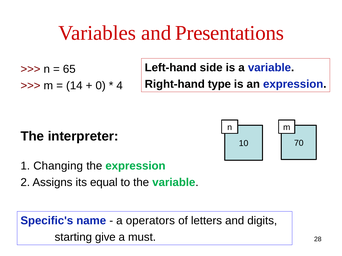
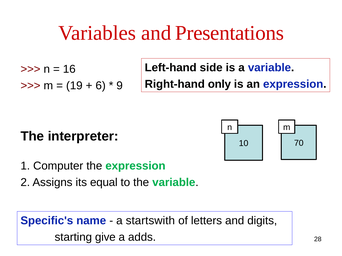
65: 65 -> 16
type: type -> only
14: 14 -> 19
0: 0 -> 6
4: 4 -> 9
Changing: Changing -> Computer
operators: operators -> startswith
must: must -> adds
